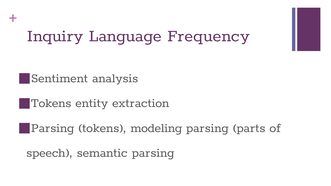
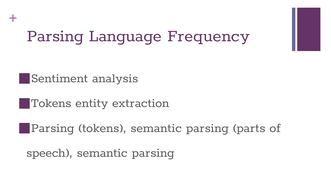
Inquiry at (55, 35): Inquiry -> Parsing
tokens modeling: modeling -> semantic
